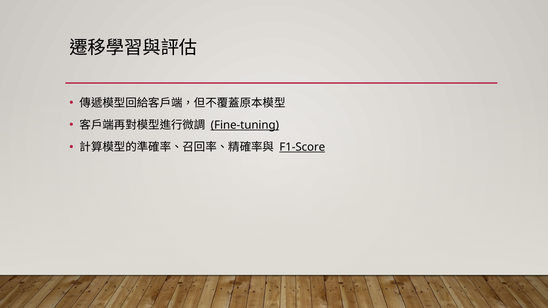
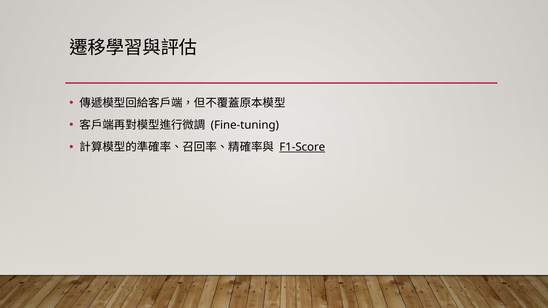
Fine-tuning underline: present -> none
